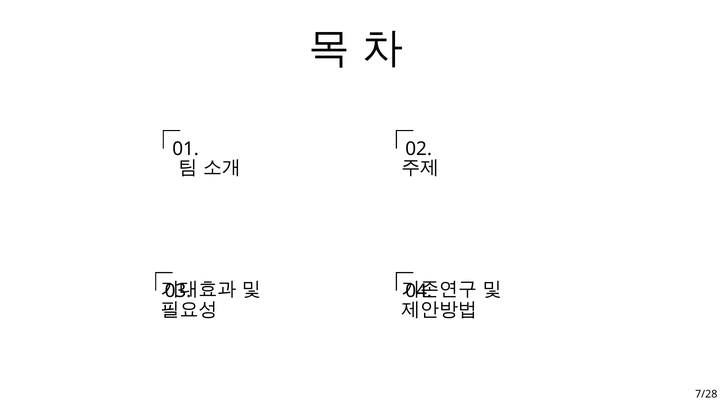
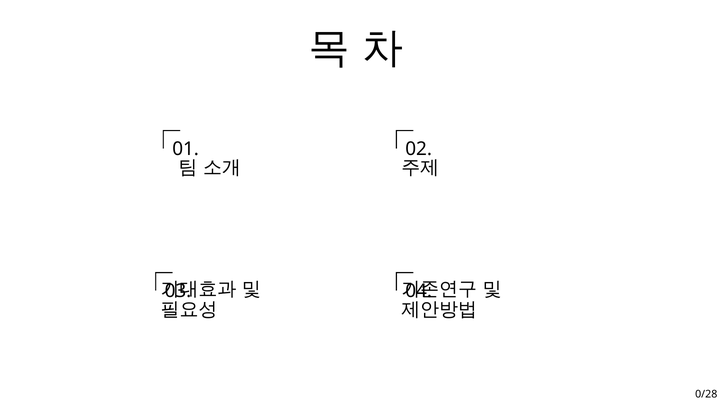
7/28: 7/28 -> 0/28
